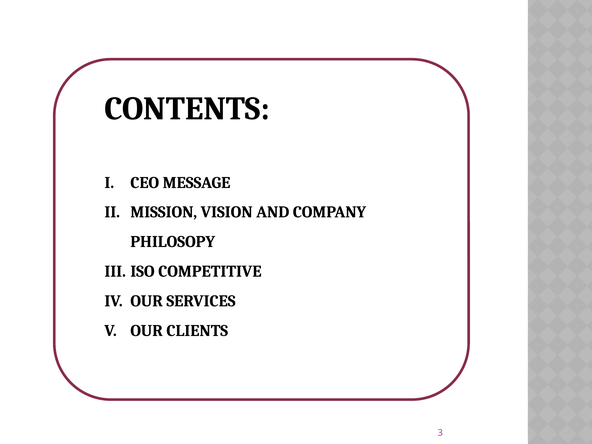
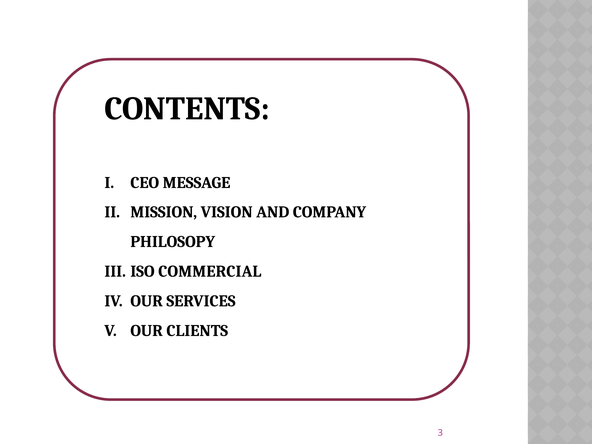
COMPETITIVE: COMPETITIVE -> COMMERCIAL
